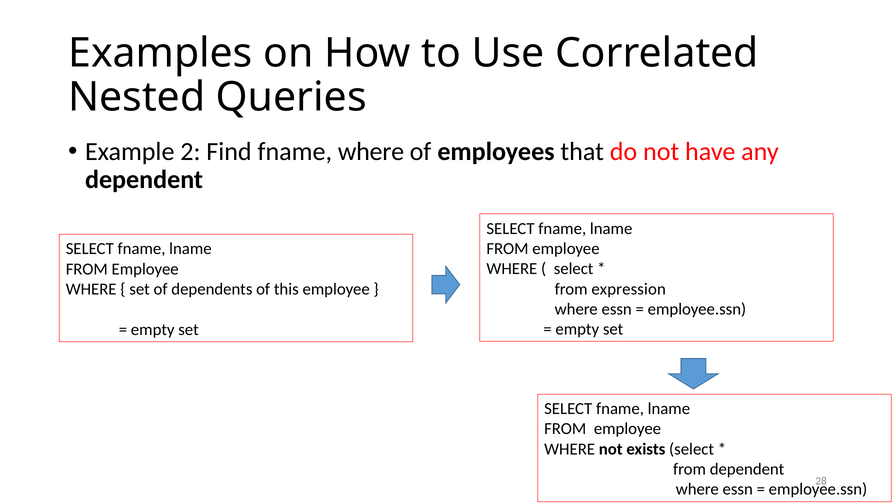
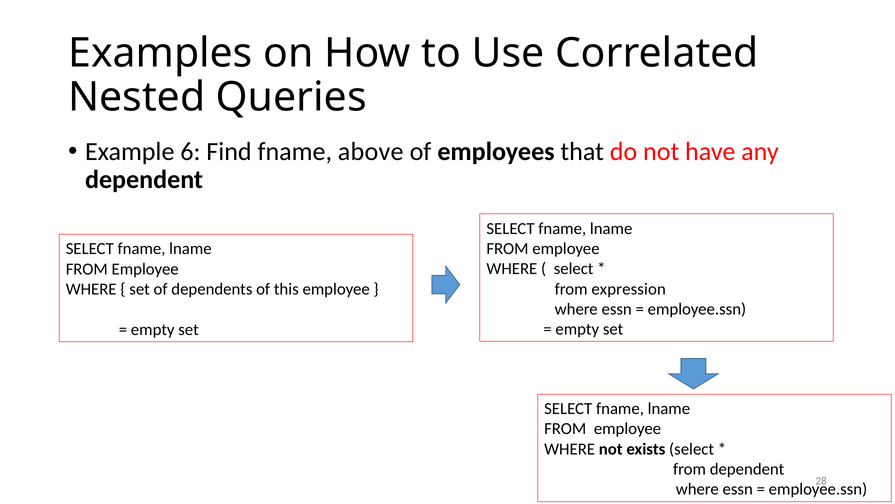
2: 2 -> 6
fname where: where -> above
